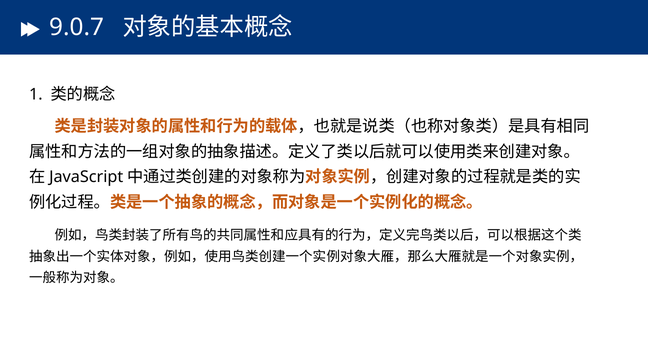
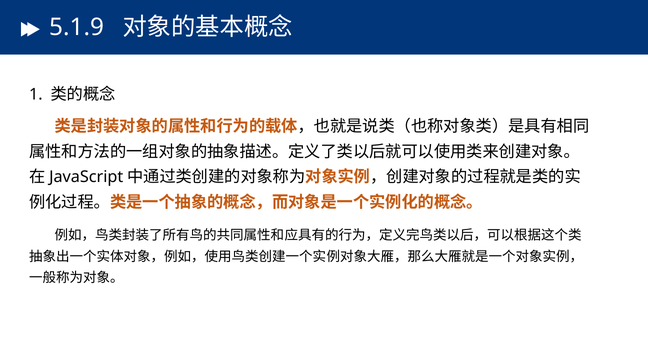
9.0.7: 9.0.7 -> 5.1.9
